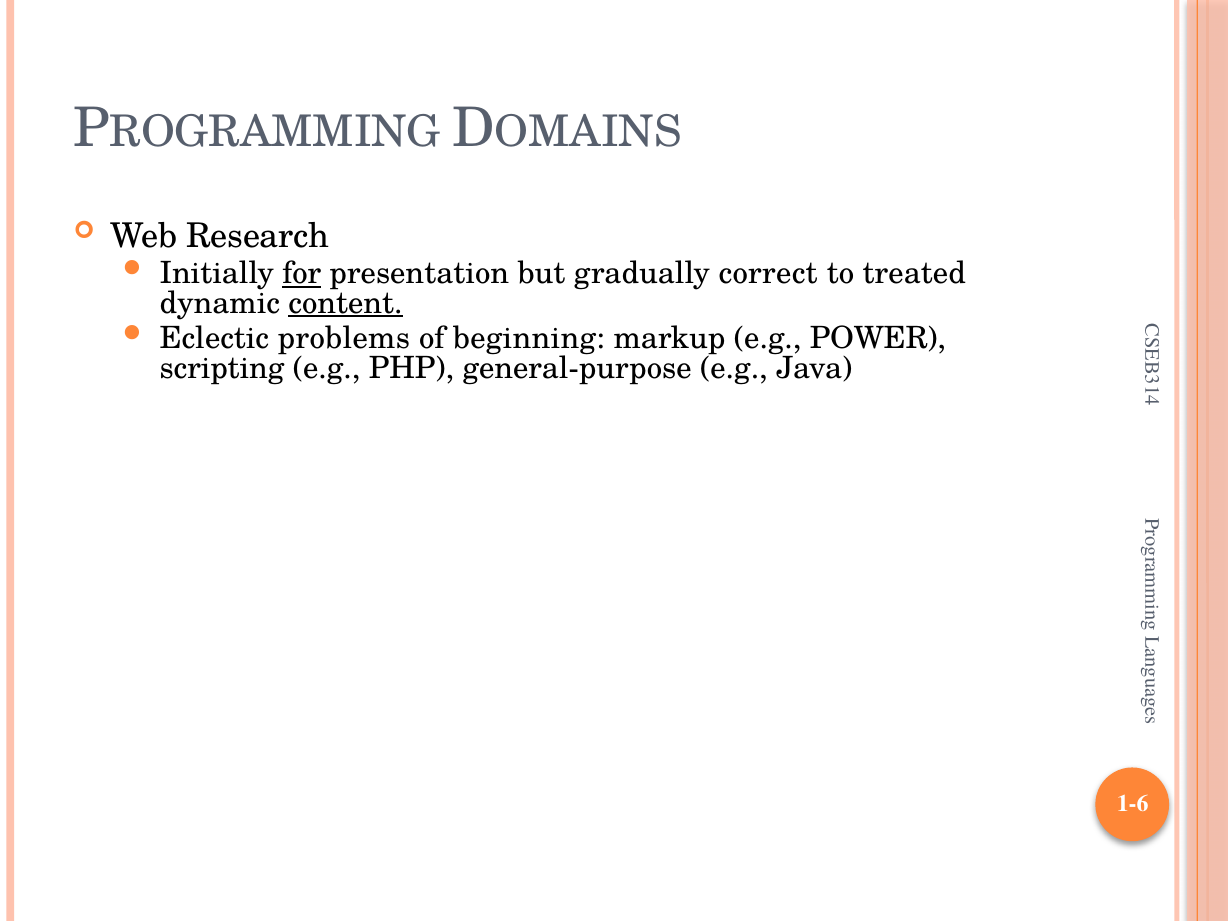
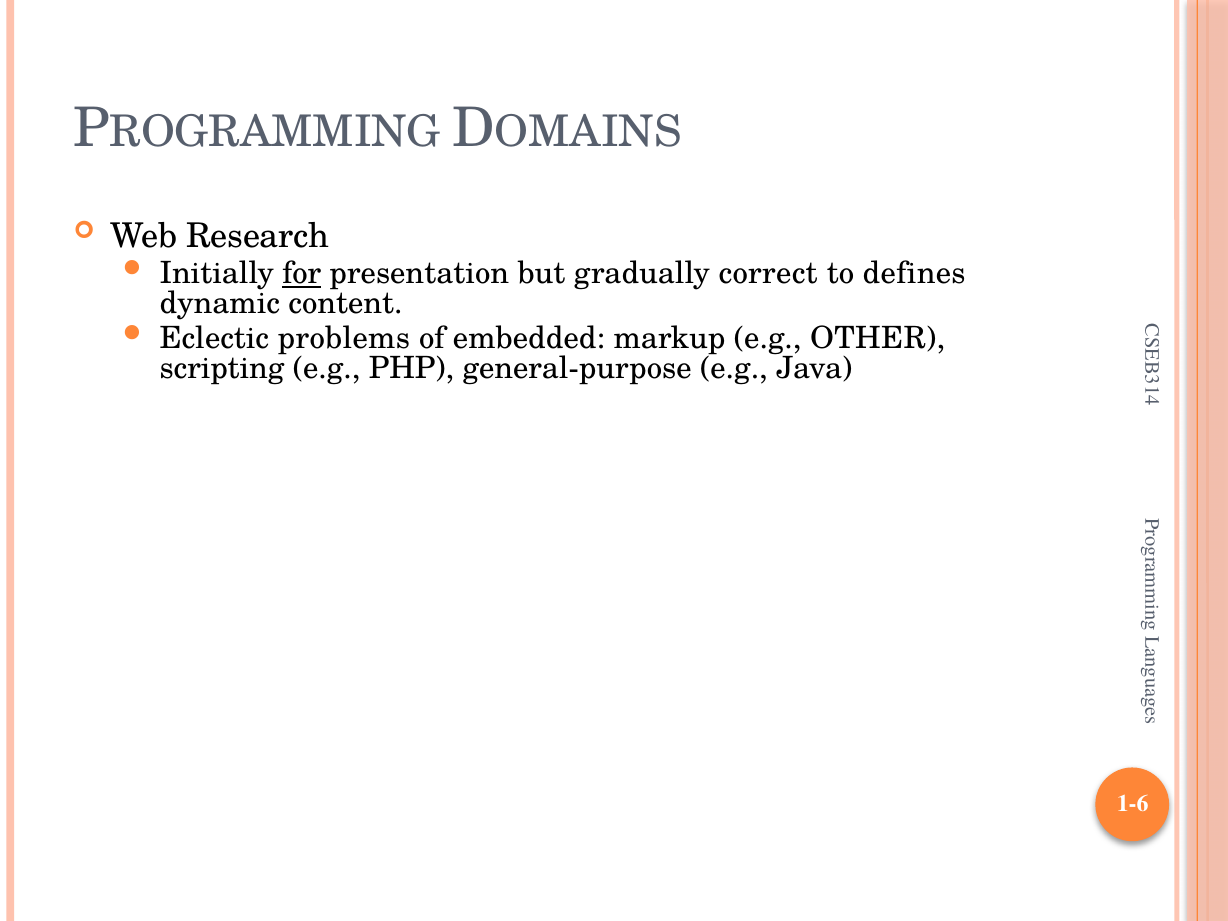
treated: treated -> defines
content underline: present -> none
beginning: beginning -> embedded
POWER: POWER -> OTHER
